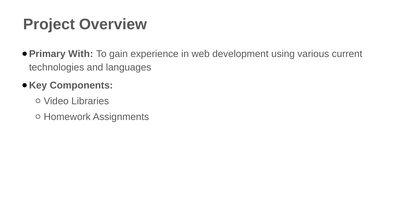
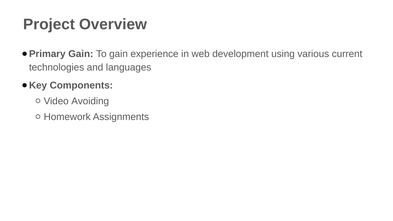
With at (81, 54): With -> Gain
Libraries: Libraries -> Avoiding
